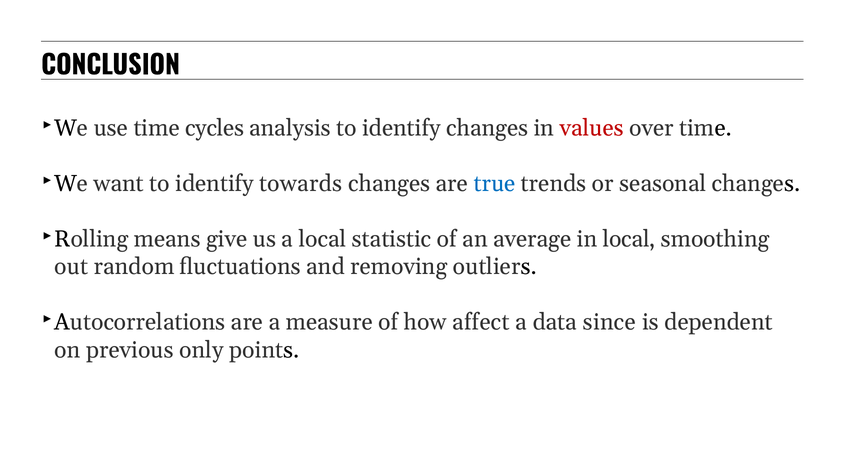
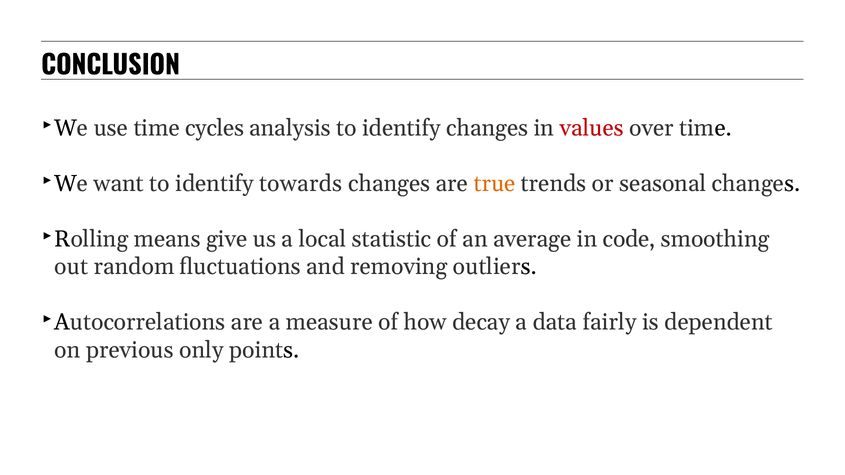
true colour: blue -> orange
in local: local -> code
affect: affect -> decay
since: since -> fairly
